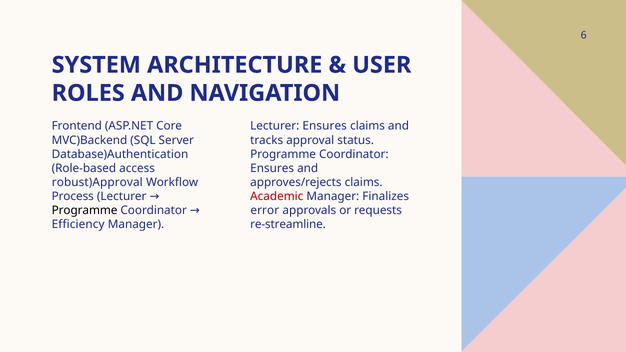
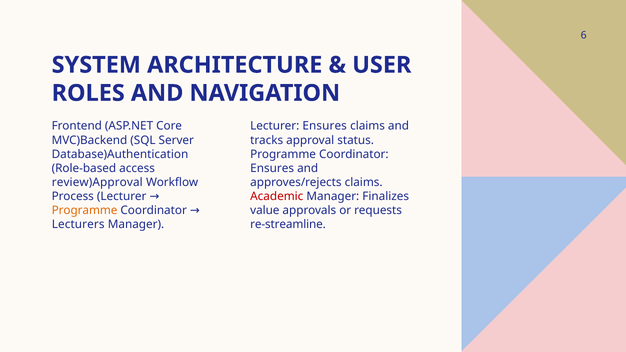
robust)Approval: robust)Approval -> review)Approval
Programme at (85, 211) colour: black -> orange
error: error -> value
Efficiency: Efficiency -> Lecturers
